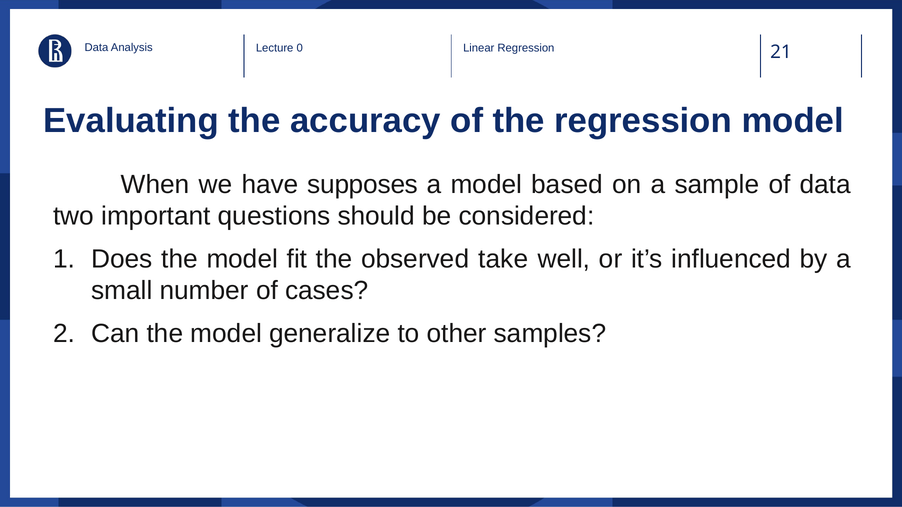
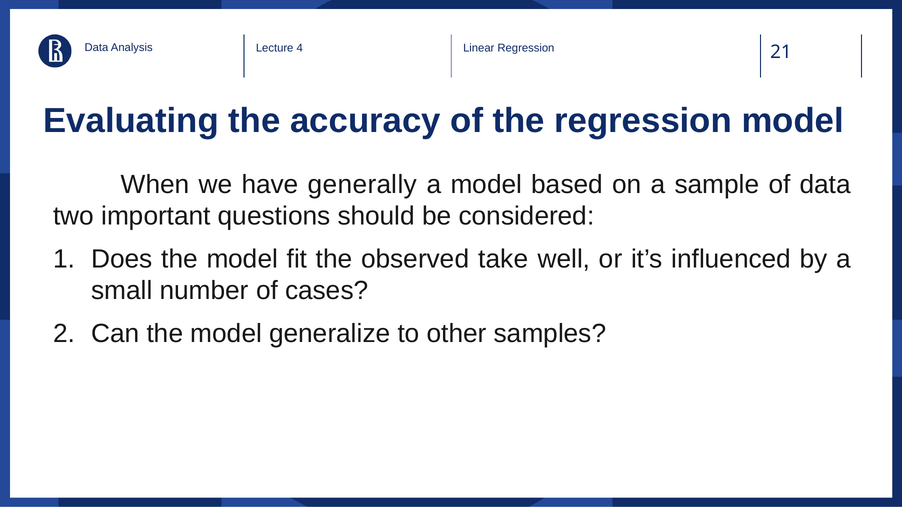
0: 0 -> 4
supposes: supposes -> generally
